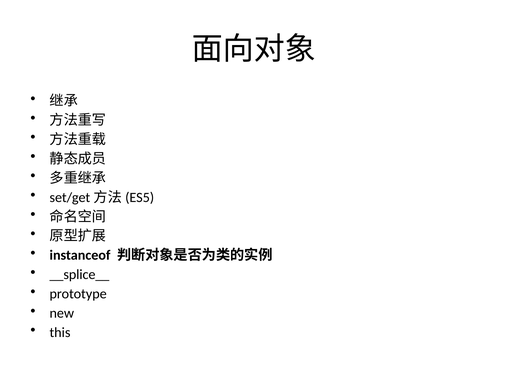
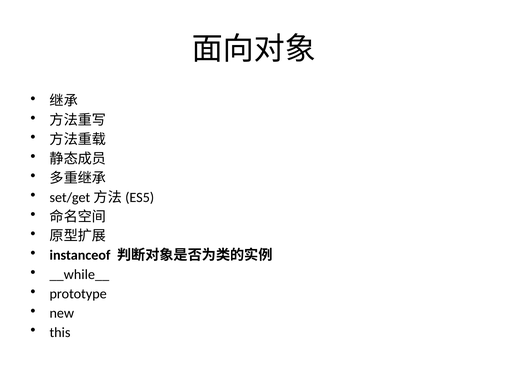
__splice__: __splice__ -> __while__
